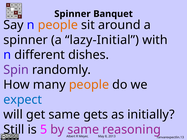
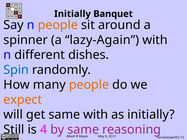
Spinner at (72, 14): Spinner -> Initially
lazy-Initial: lazy-Initial -> lazy-Again
Spin colour: purple -> blue
expect colour: blue -> orange
same gets: gets -> with
5: 5 -> 4
